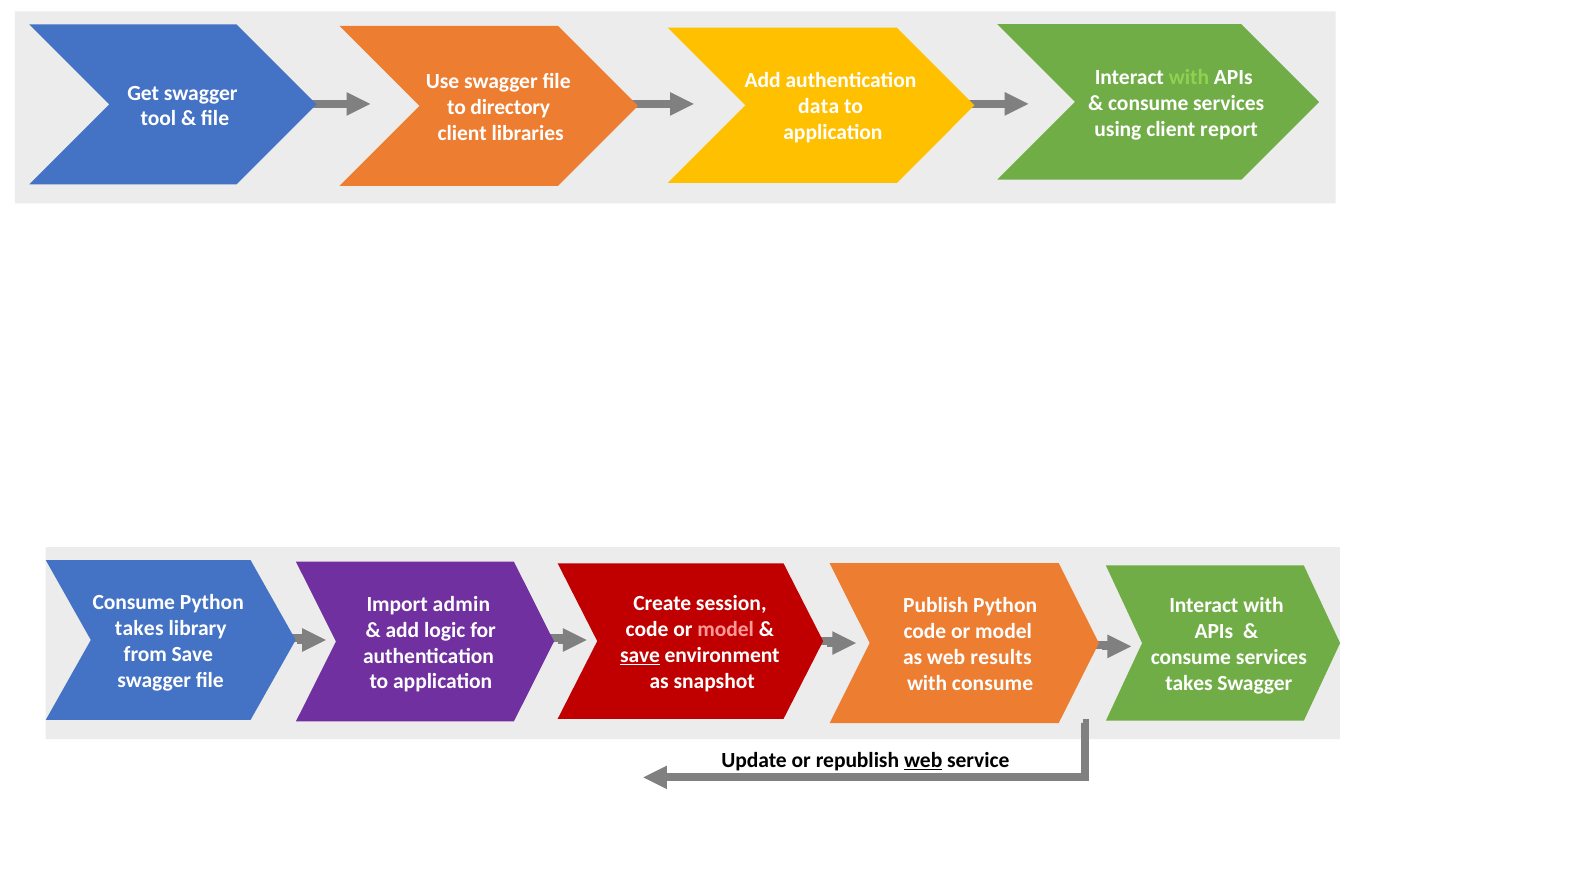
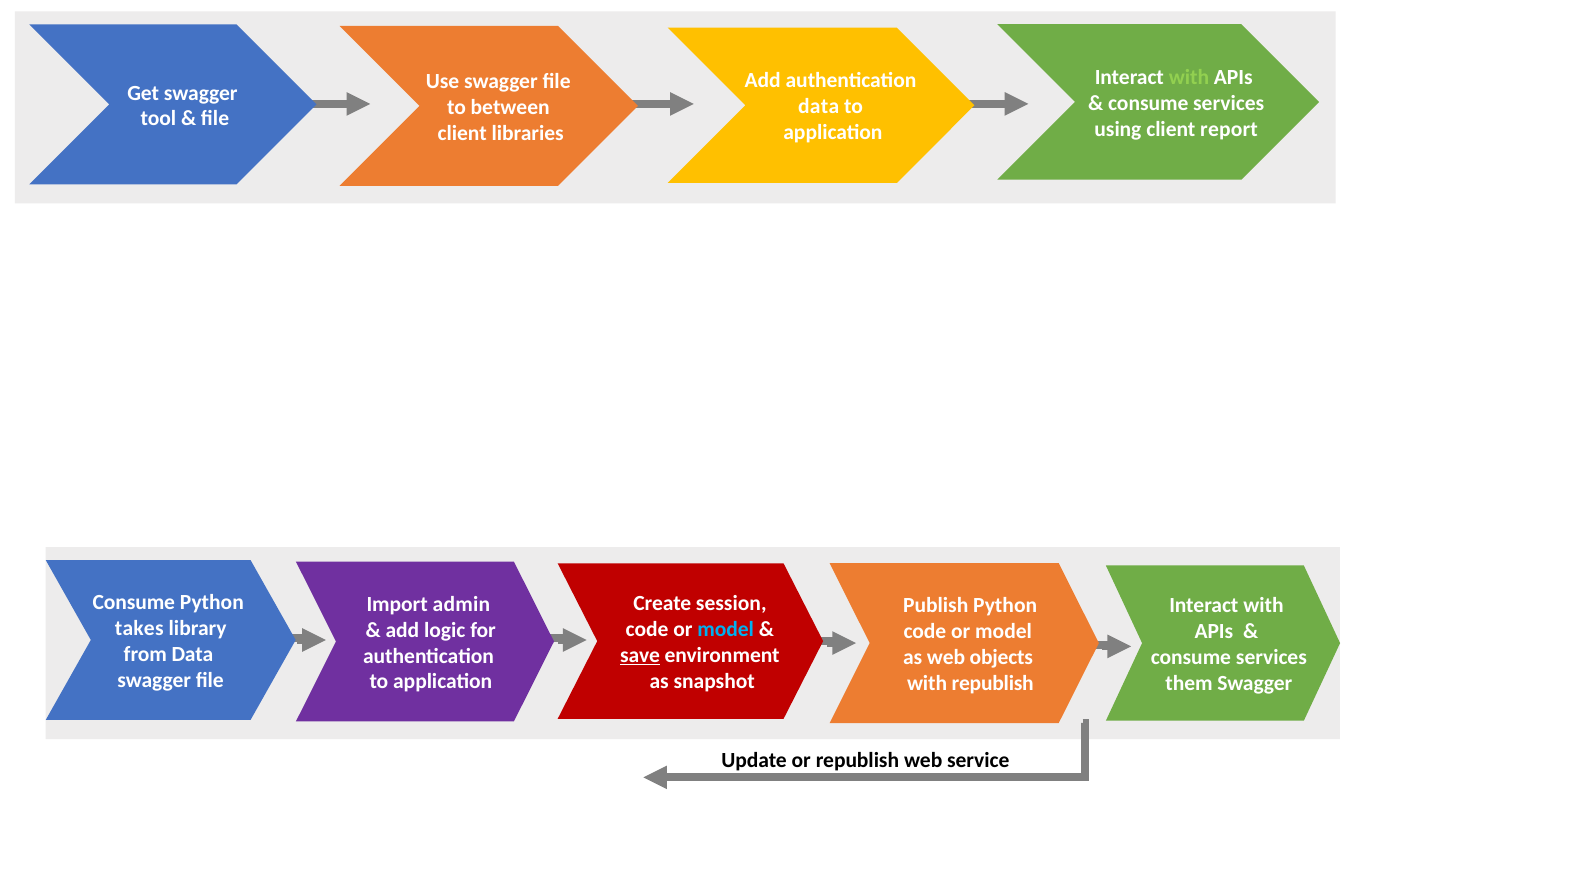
directory: directory -> between
model at (726, 630) colour: pink -> light blue
from Save: Save -> Data
results: results -> objects
with consume: consume -> republish
takes at (1189, 683): takes -> them
web at (923, 760) underline: present -> none
